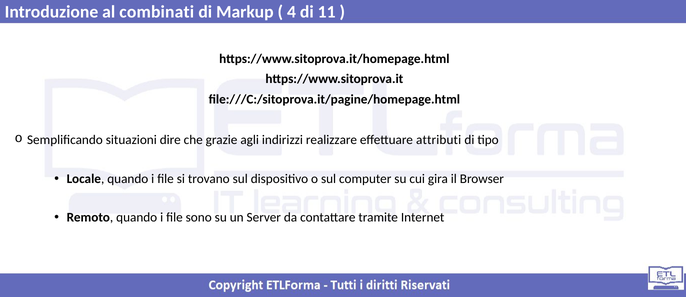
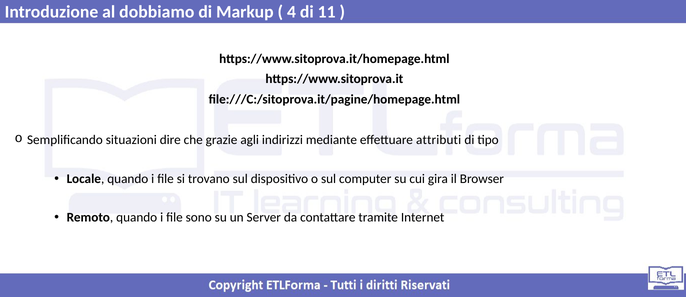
combinati: combinati -> dobbiamo
realizzare: realizzare -> mediante
